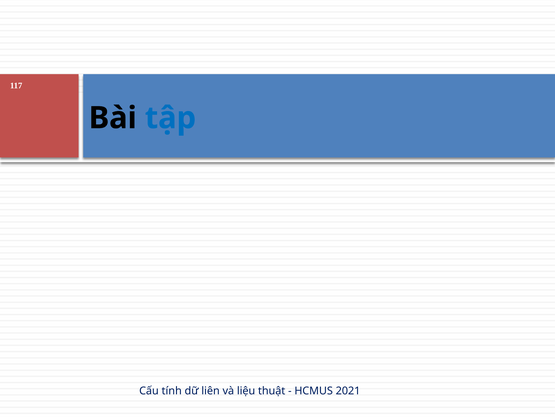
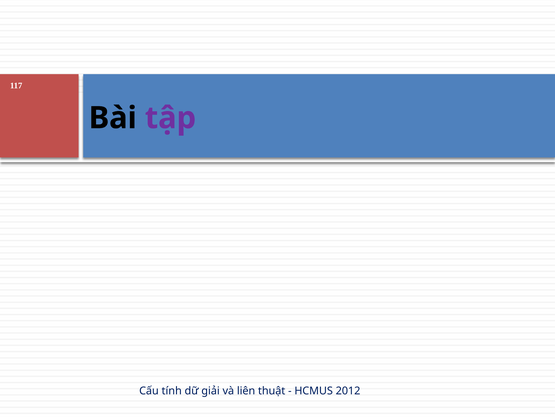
tập colour: blue -> purple
liên: liên -> giải
liệu: liệu -> liên
2021: 2021 -> 2012
